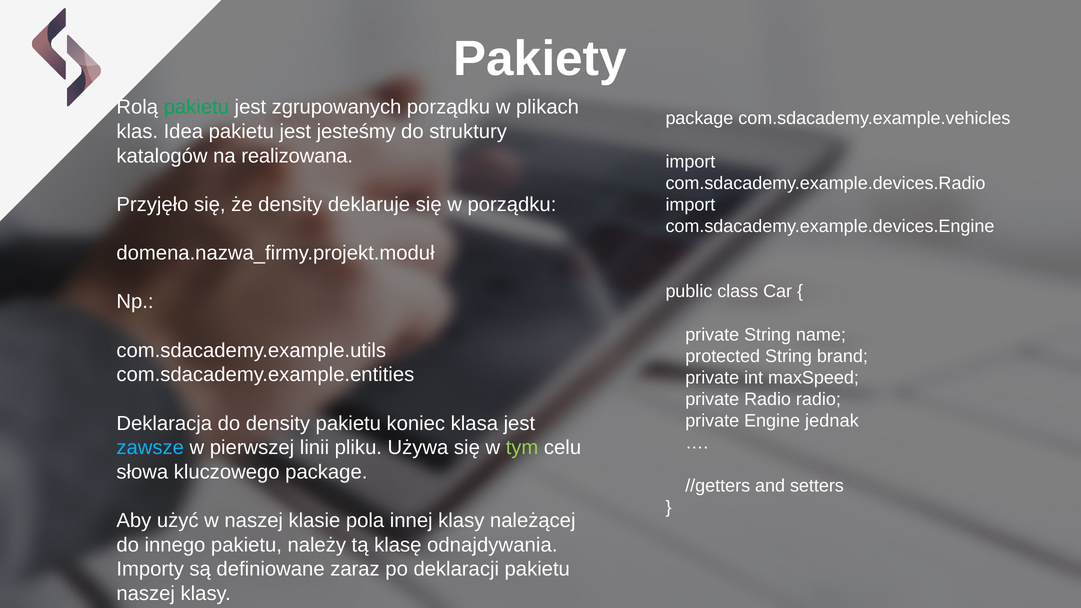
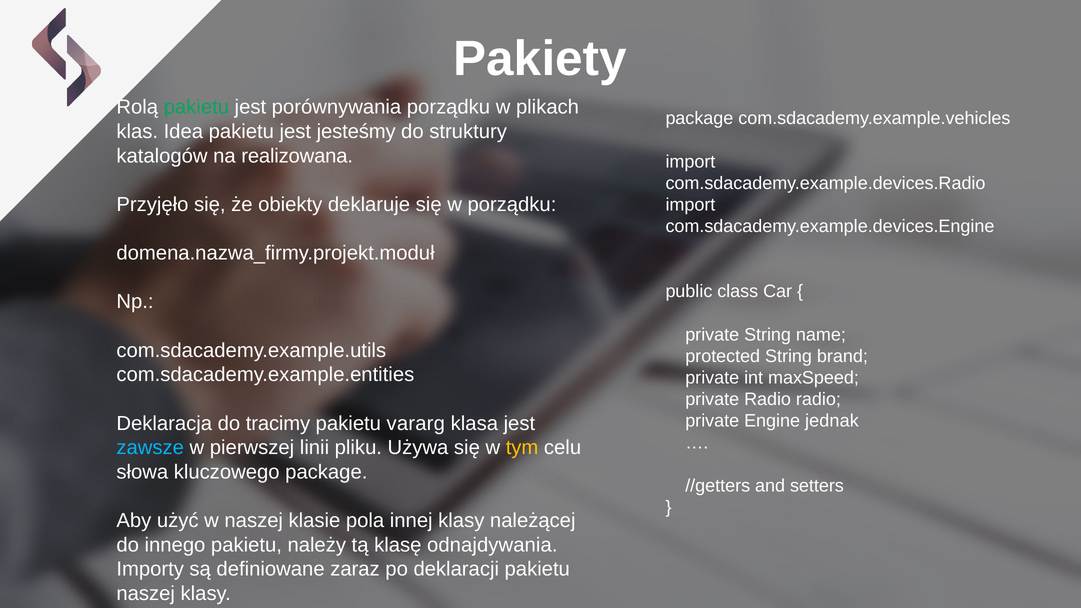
zgrupowanych: zgrupowanych -> porównywania
że density: density -> obiekty
do density: density -> tracimy
koniec: koniec -> vararg
tym colour: light green -> yellow
